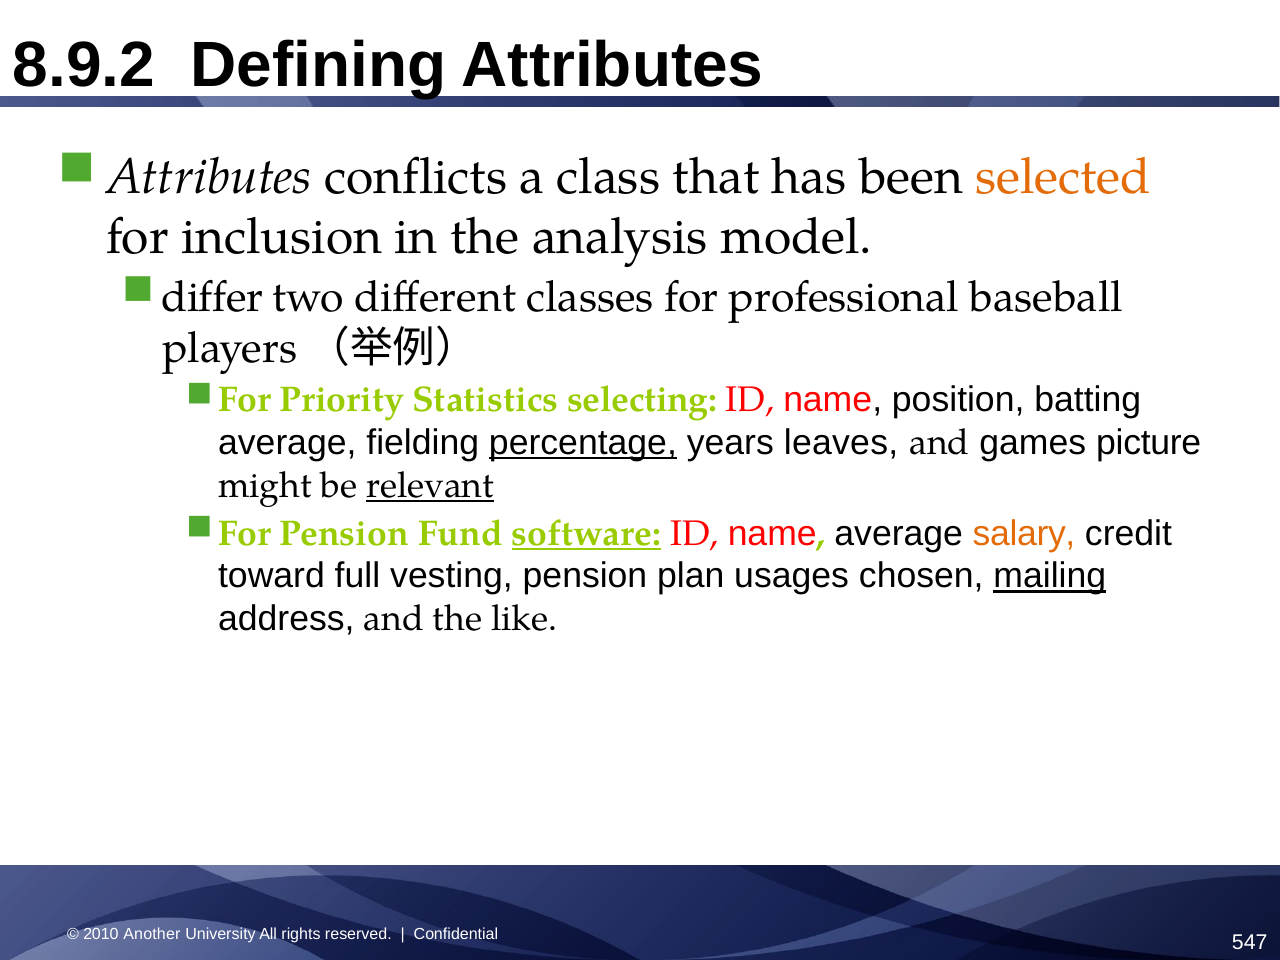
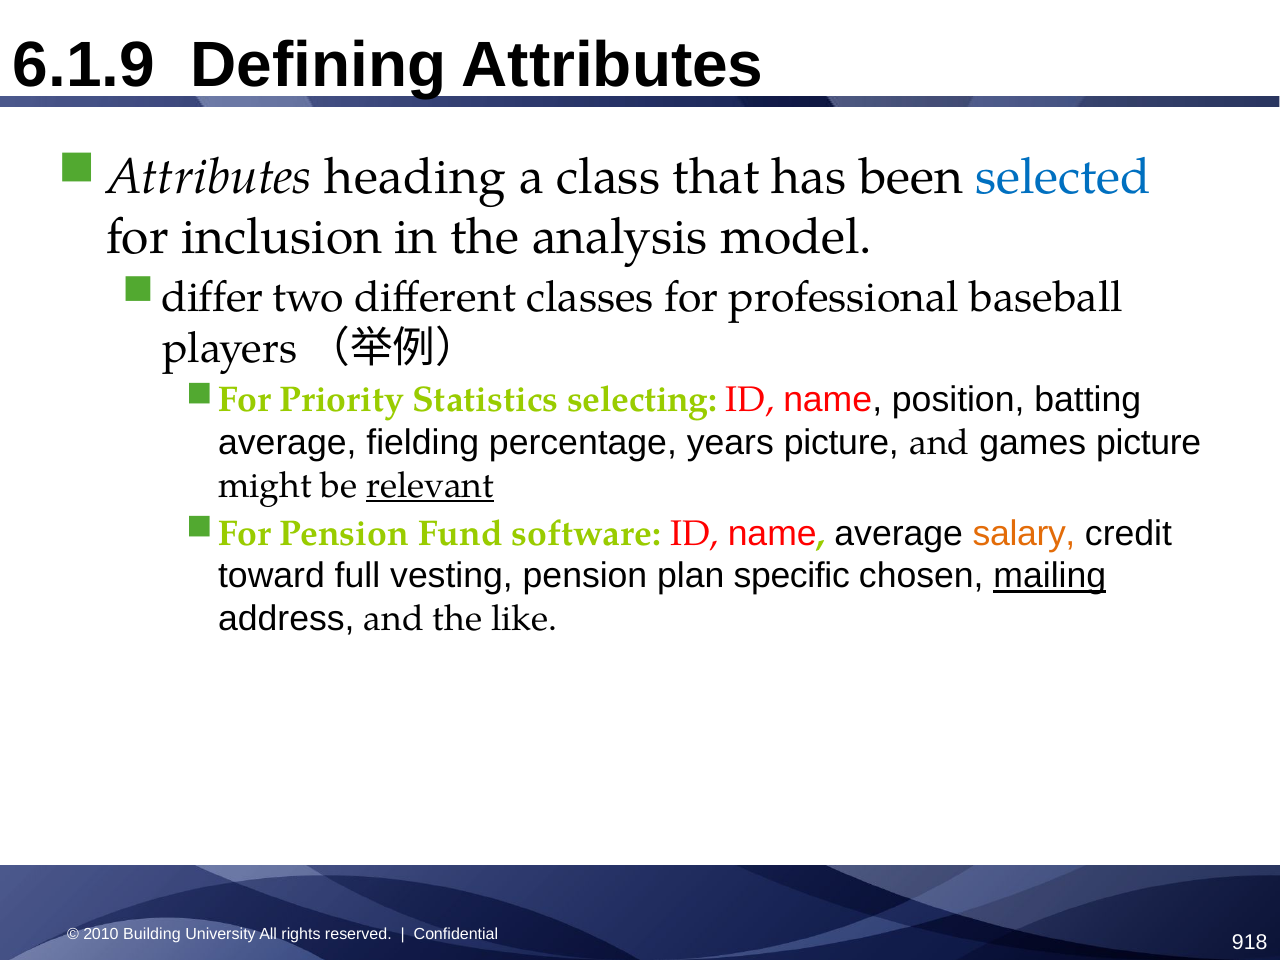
8.9.2: 8.9.2 -> 6.1.9
conflicts: conflicts -> heading
selected colour: orange -> blue
percentage underline: present -> none
years leaves: leaves -> picture
software underline: present -> none
usages: usages -> specific
Another: Another -> Building
547: 547 -> 918
